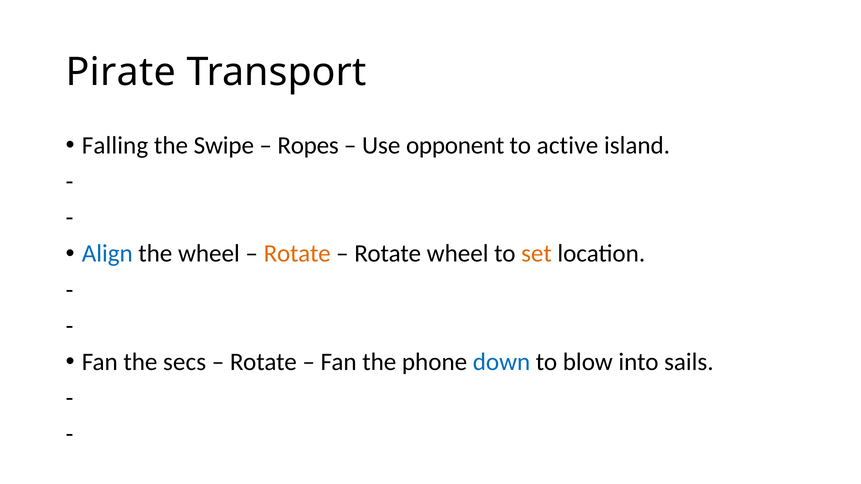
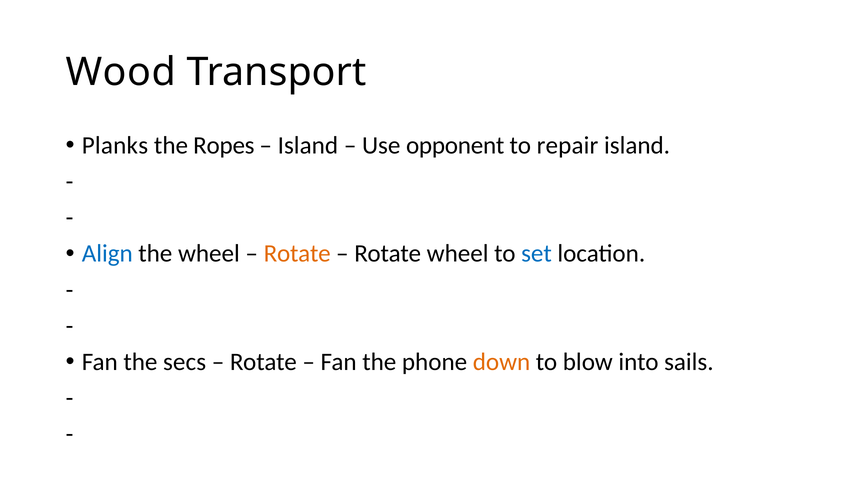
Pirate: Pirate -> Wood
Falling: Falling -> Planks
Swipe: Swipe -> Ropes
Ropes at (308, 146): Ropes -> Island
active: active -> repair
set colour: orange -> blue
down colour: blue -> orange
